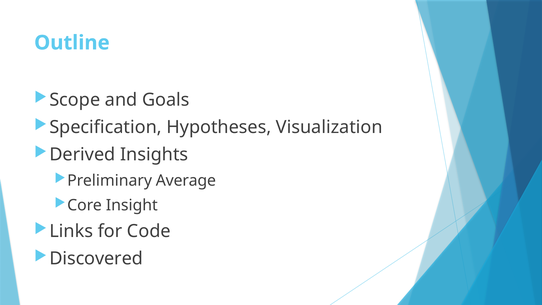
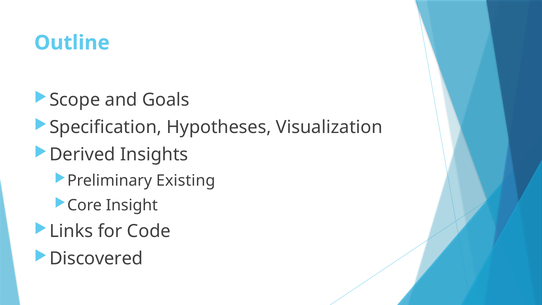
Average: Average -> Existing
